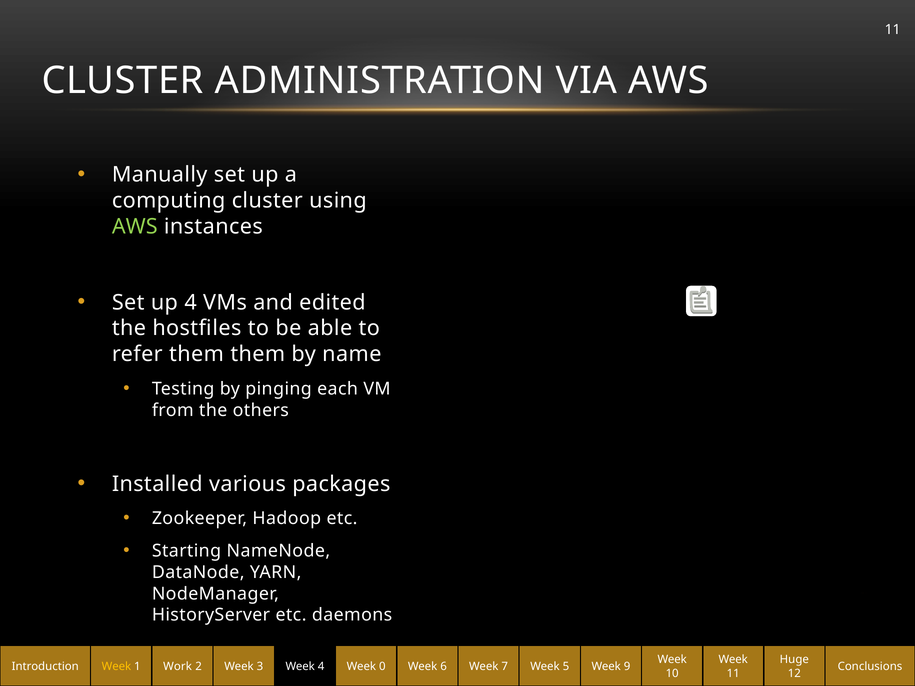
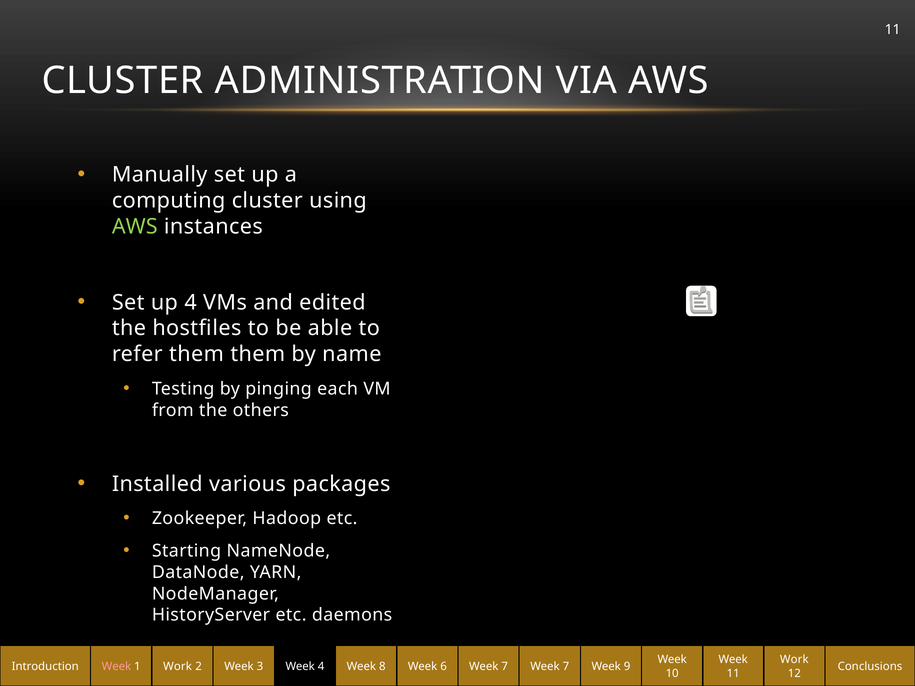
Huge at (794, 660): Huge -> Work
Week at (116, 667) colour: yellow -> pink
0: 0 -> 8
7 Week 5: 5 -> 7
